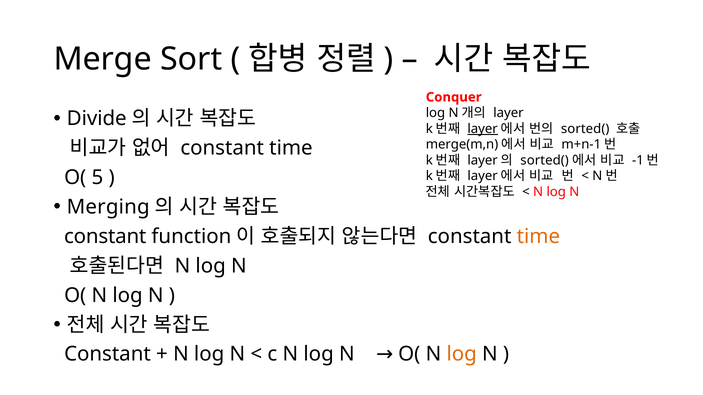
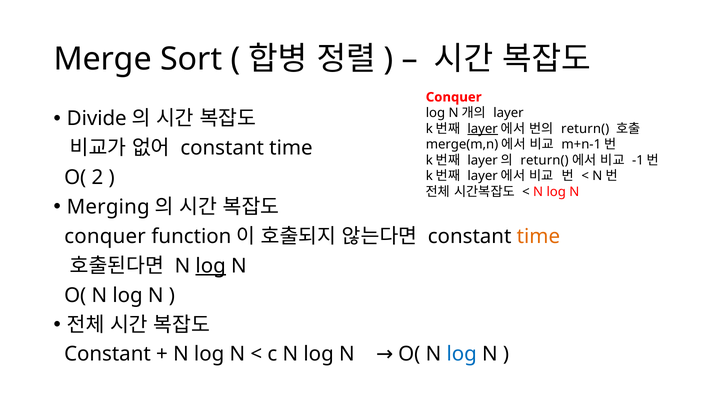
sorted( at (585, 129): sorted( -> return(
sorted( at (545, 161): sorted( -> return(
5: 5 -> 2
constant at (105, 237): constant -> conquer
log at (211, 266) underline: none -> present
log at (462, 355) colour: orange -> blue
